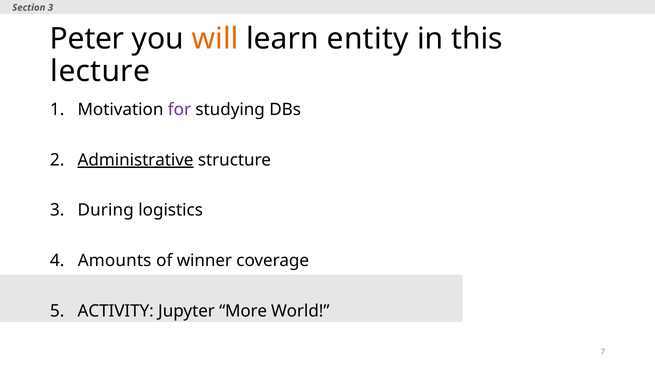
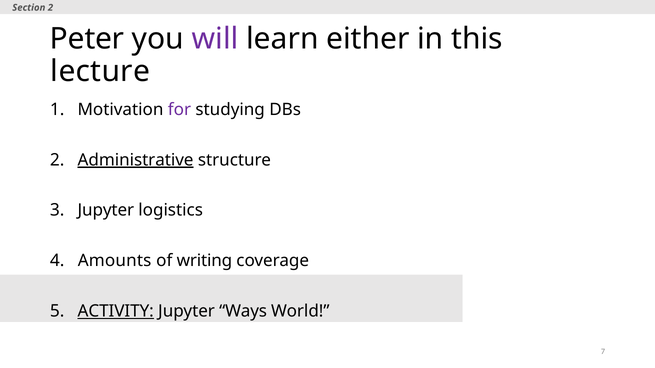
Section 3: 3 -> 2
will colour: orange -> purple
entity: entity -> either
During at (106, 211): During -> Jupyter
winner: winner -> writing
ACTIVITY underline: none -> present
More: More -> Ways
